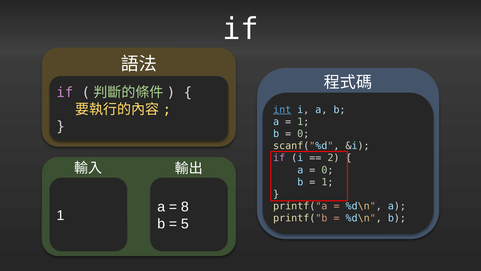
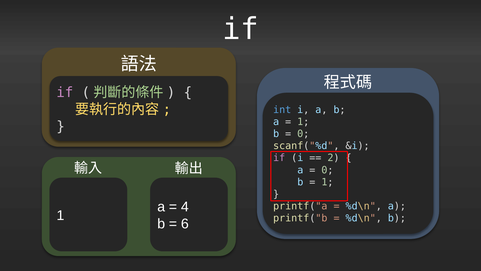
int underline: present -> none
8: 8 -> 4
5: 5 -> 6
